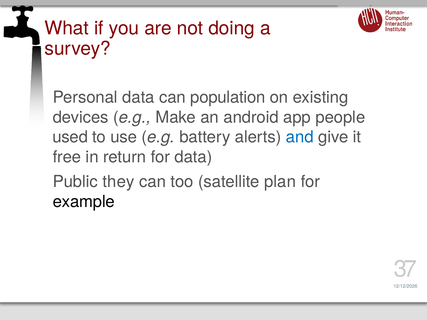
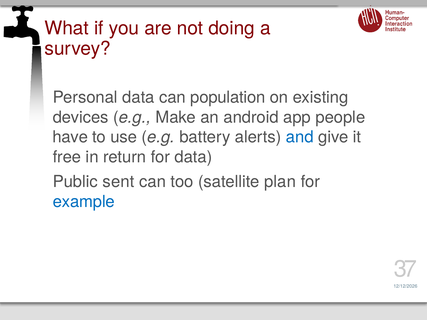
used: used -> have
they: they -> sent
example colour: black -> blue
